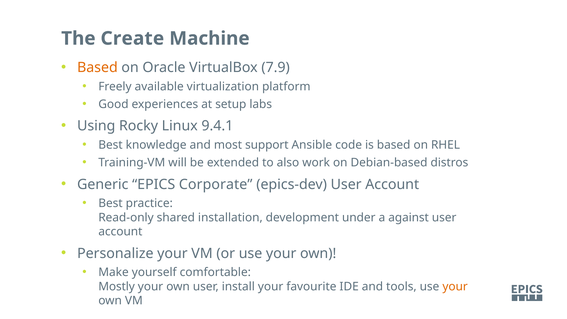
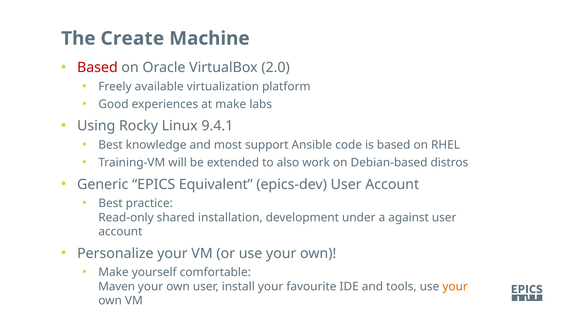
Based at (97, 68) colour: orange -> red
7.9: 7.9 -> 2.0
at setup: setup -> make
Corporate: Corporate -> Equivalent
Mostly: Mostly -> Maven
